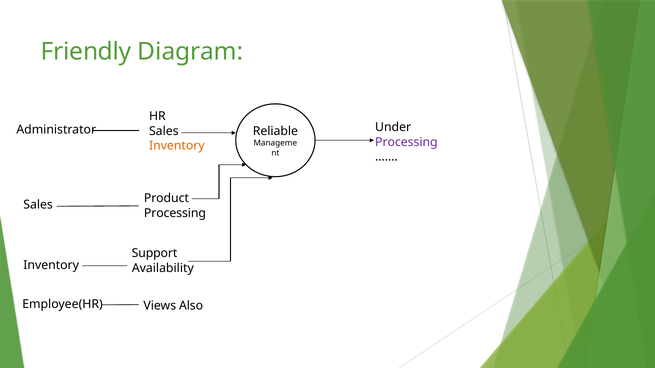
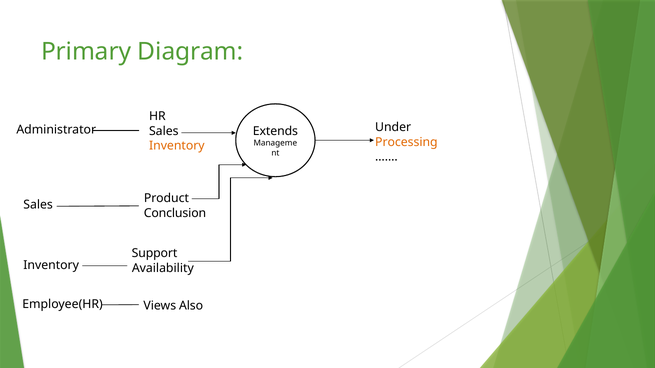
Friendly: Friendly -> Primary
Reliable: Reliable -> Extends
Processing at (406, 142) colour: purple -> orange
Processing at (175, 213): Processing -> Conclusion
